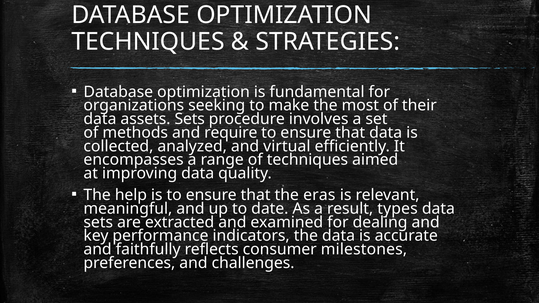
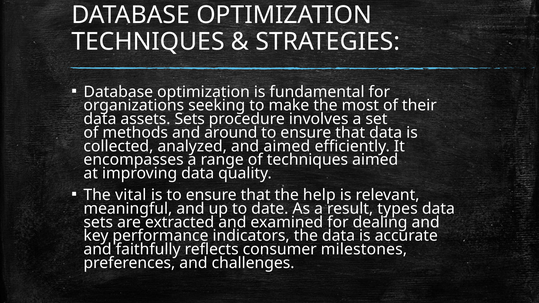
require: require -> around
and virtual: virtual -> aimed
help: help -> vital
eras: eras -> help
